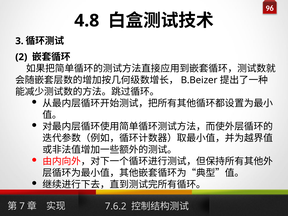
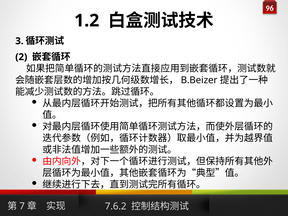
4.8: 4.8 -> 1.2
